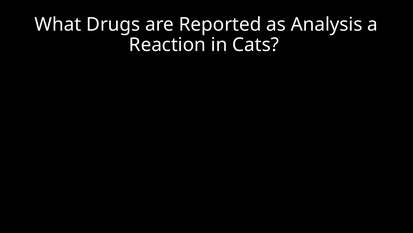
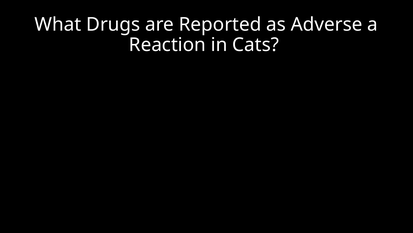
Analysis: Analysis -> Adverse
